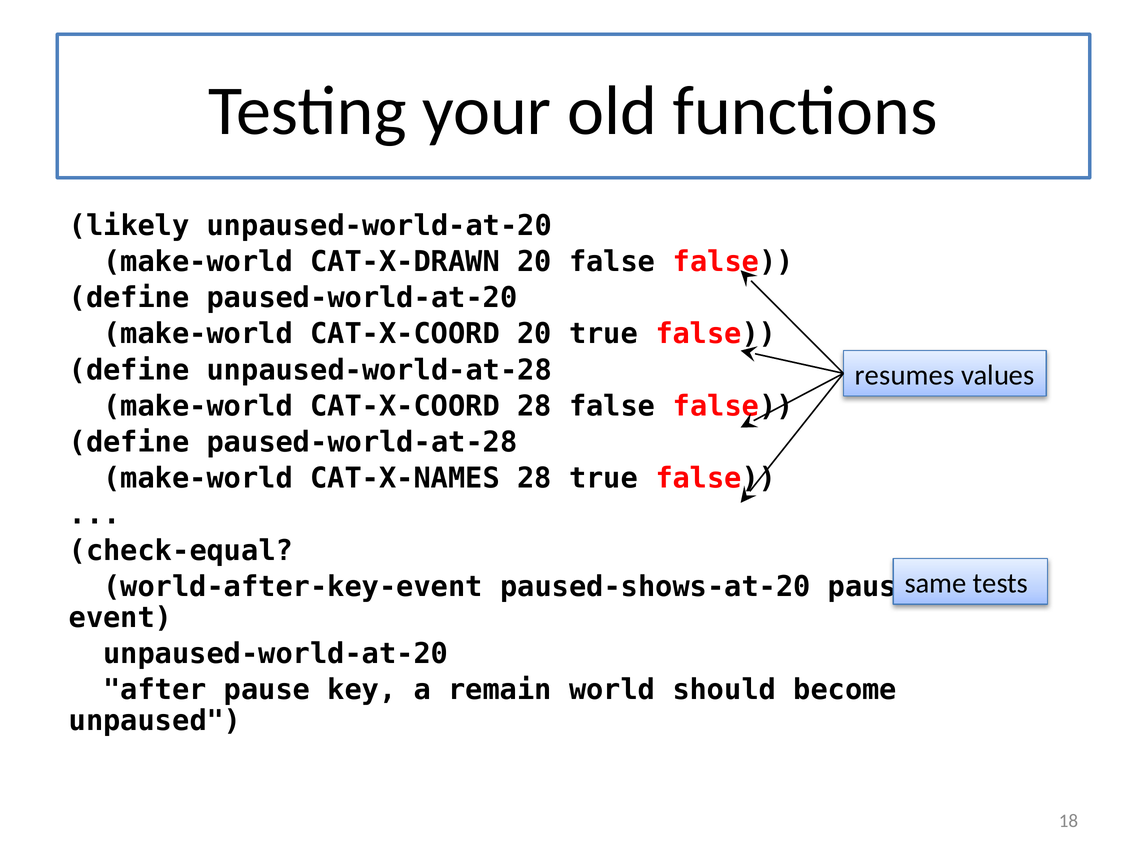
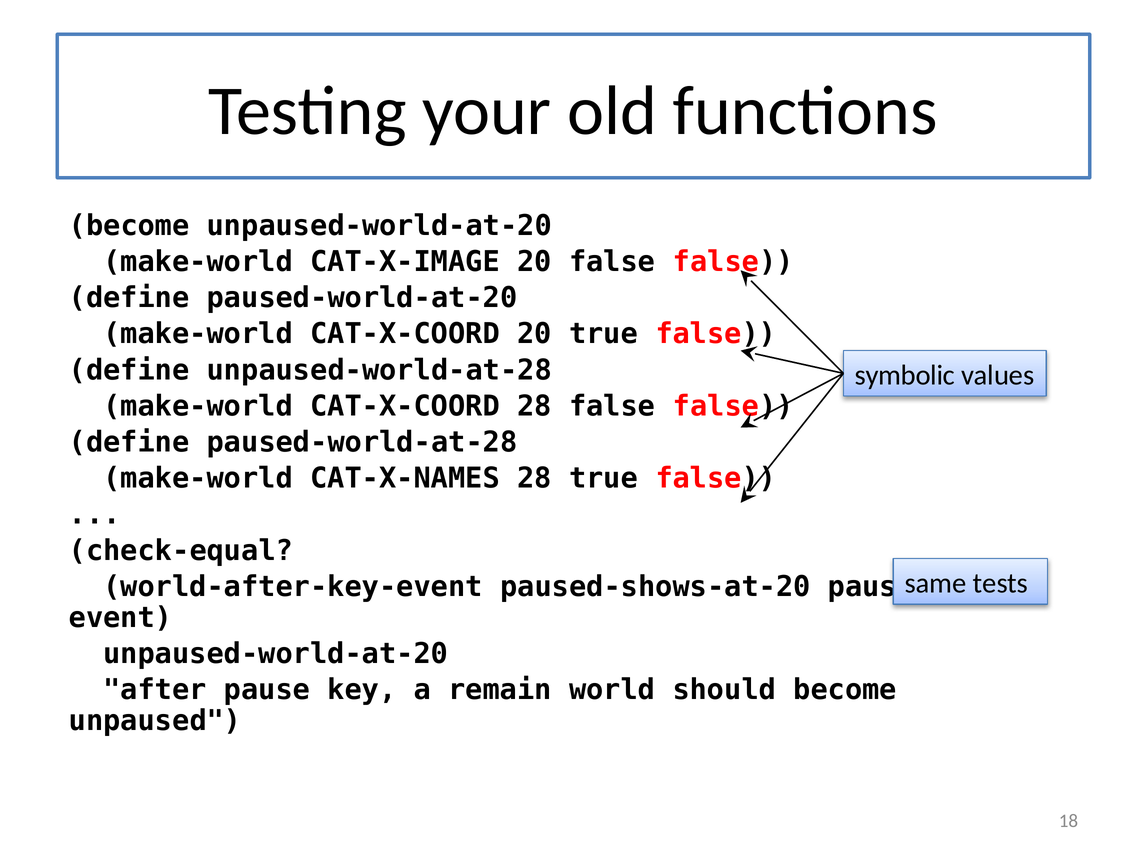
likely at (129, 226): likely -> become
CAT-X-DRAWN: CAT-X-DRAWN -> CAT-X-IMAGE
resumes: resumes -> symbolic
